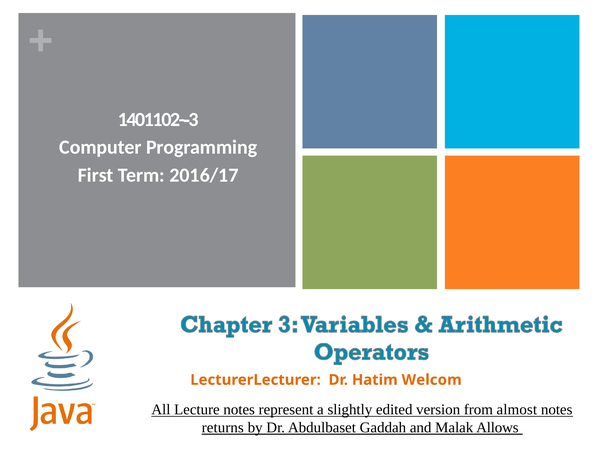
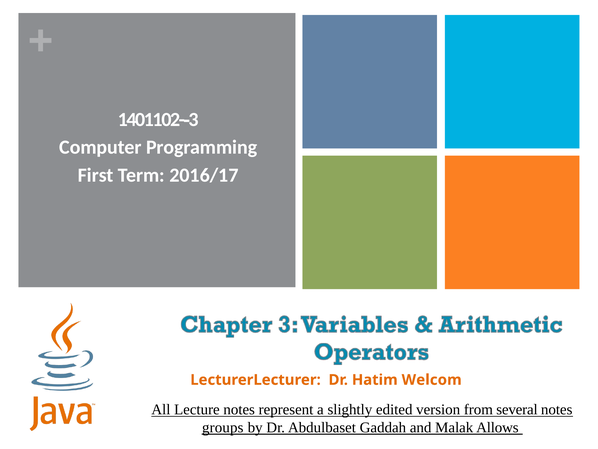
almost: almost -> several
returns: returns -> groups
